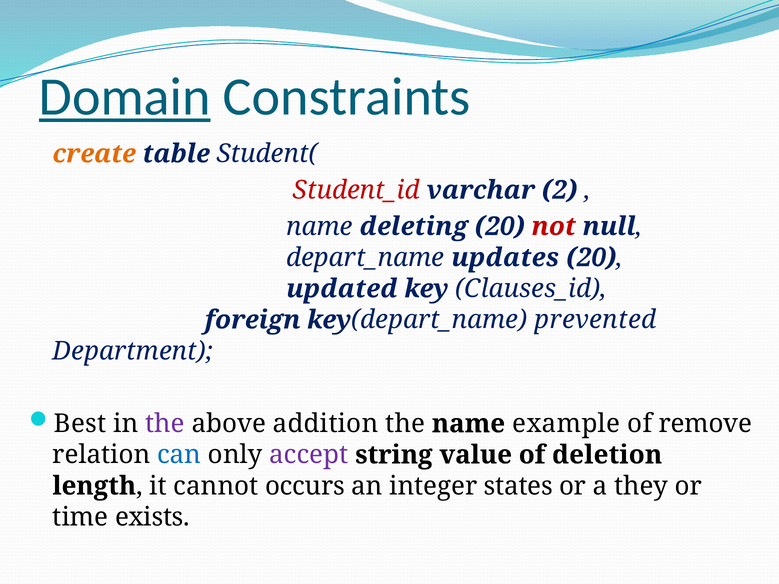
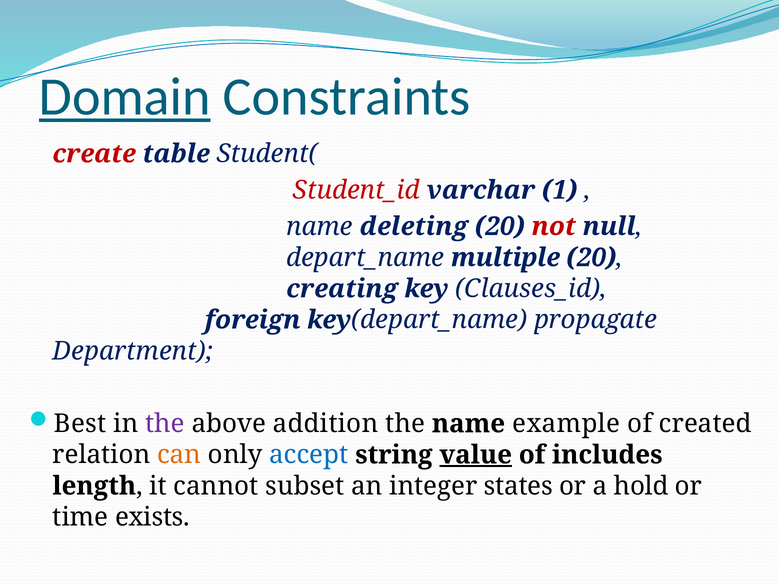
create colour: orange -> red
2: 2 -> 1
updates: updates -> multiple
updated: updated -> creating
prevented: prevented -> propagate
remove: remove -> created
can colour: blue -> orange
accept colour: purple -> blue
value underline: none -> present
deletion: deletion -> includes
occurs: occurs -> subset
they: they -> hold
